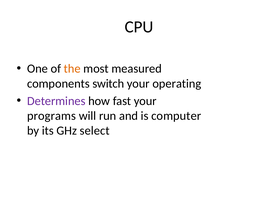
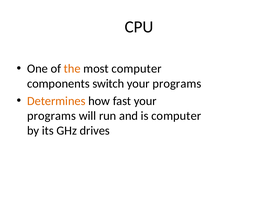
most measured: measured -> computer
operating at (177, 83): operating -> programs
Determines colour: purple -> orange
select: select -> drives
